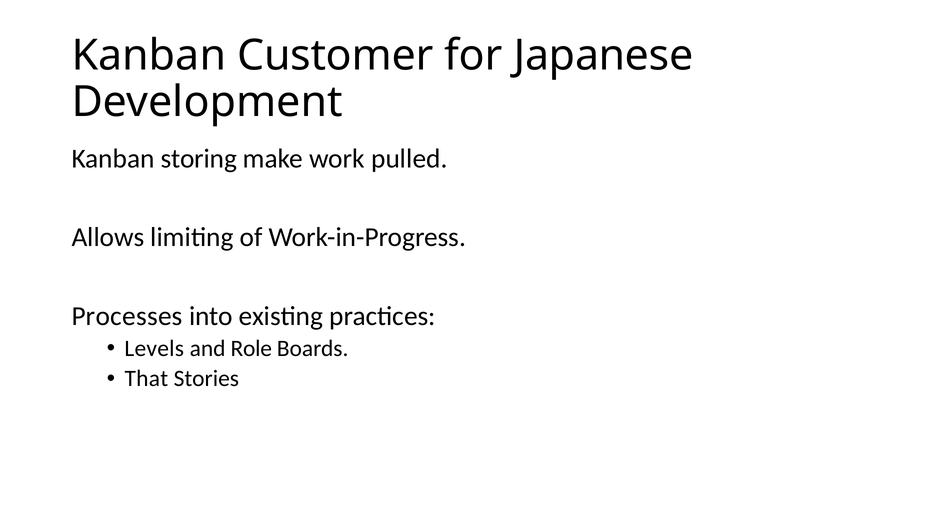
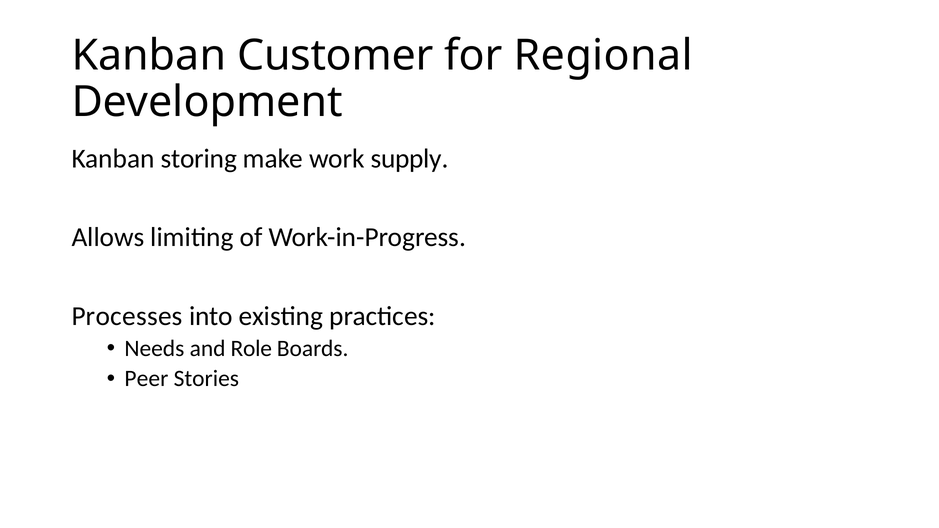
Japanese: Japanese -> Regional
pulled: pulled -> supply
Levels: Levels -> Needs
That: That -> Peer
